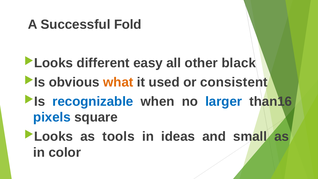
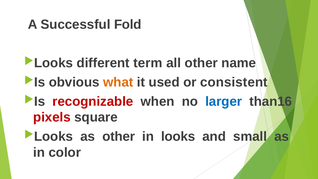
easy: easy -> term
black: black -> name
recognizable colour: blue -> red
pixels colour: blue -> red
as tools: tools -> other
ideas: ideas -> looks
